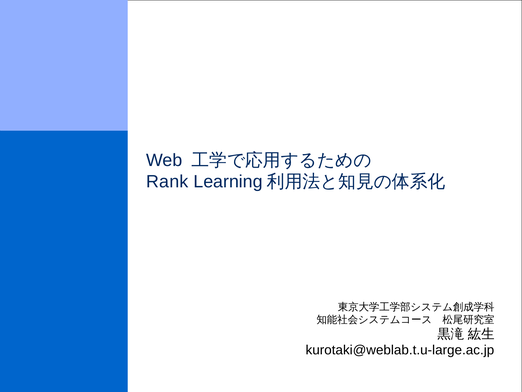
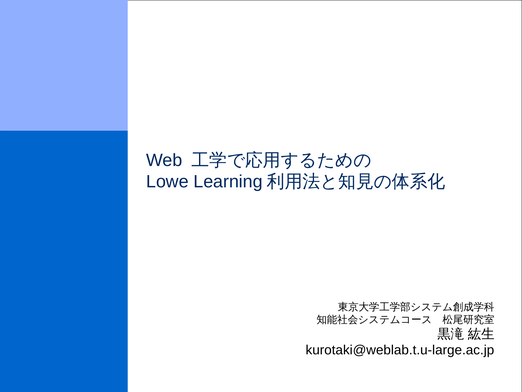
Rank: Rank -> Lowe
